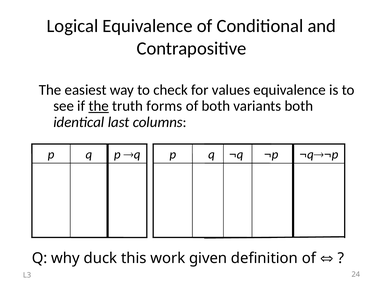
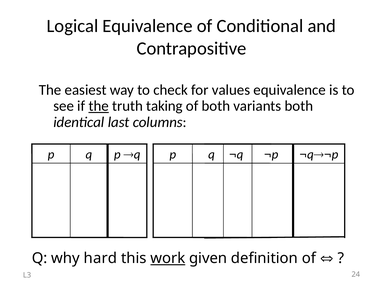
forms: forms -> taking
duck: duck -> hard
work underline: none -> present
